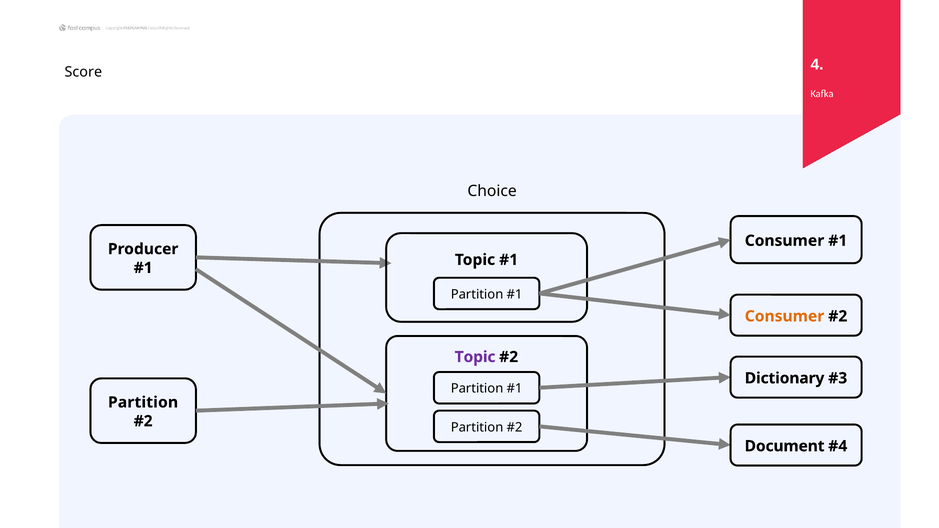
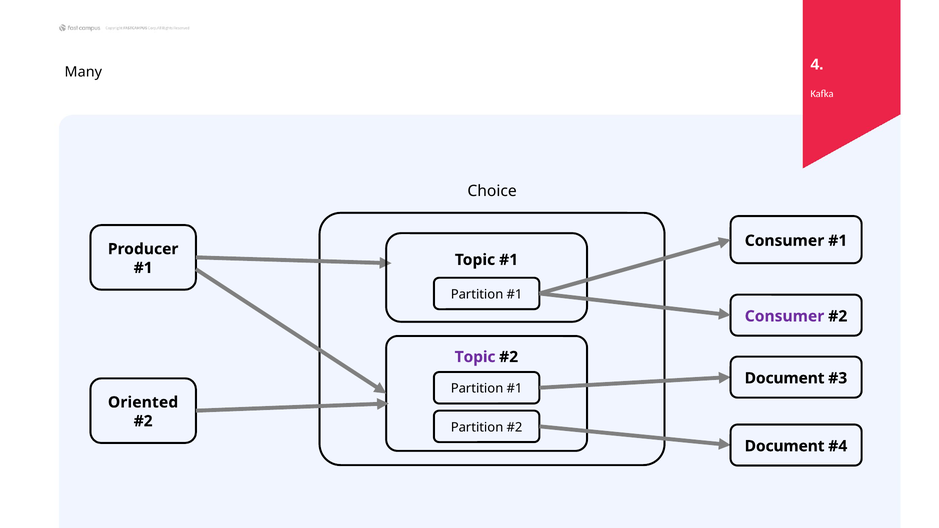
Score: Score -> Many
Consumer at (784, 316) colour: orange -> purple
Dictionary at (785, 378): Dictionary -> Document
Partition at (143, 402): Partition -> Oriented
